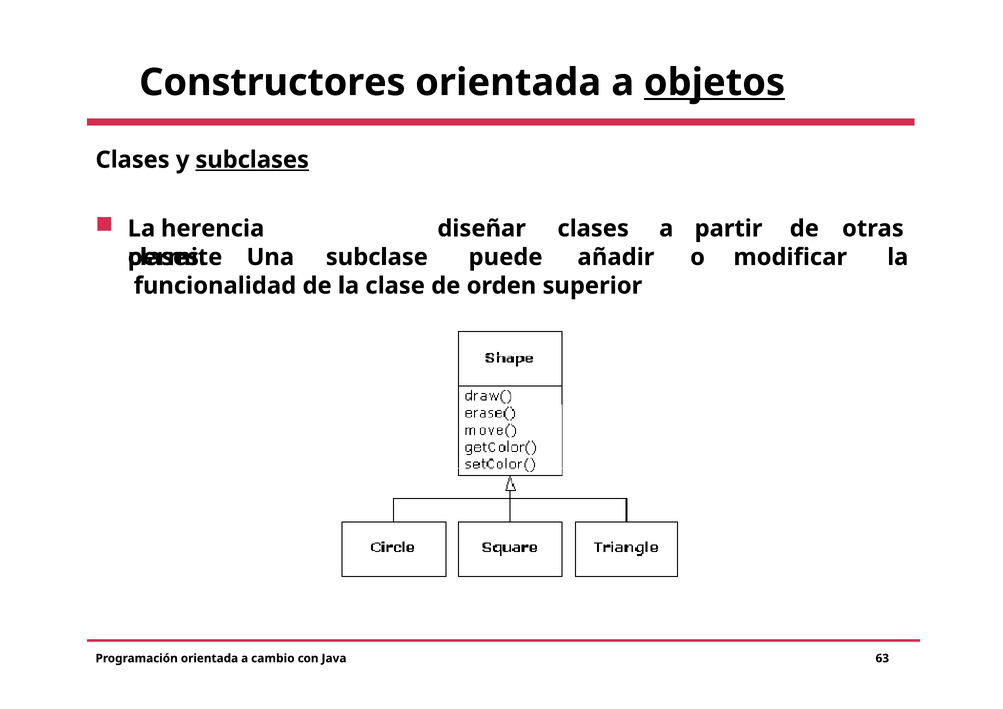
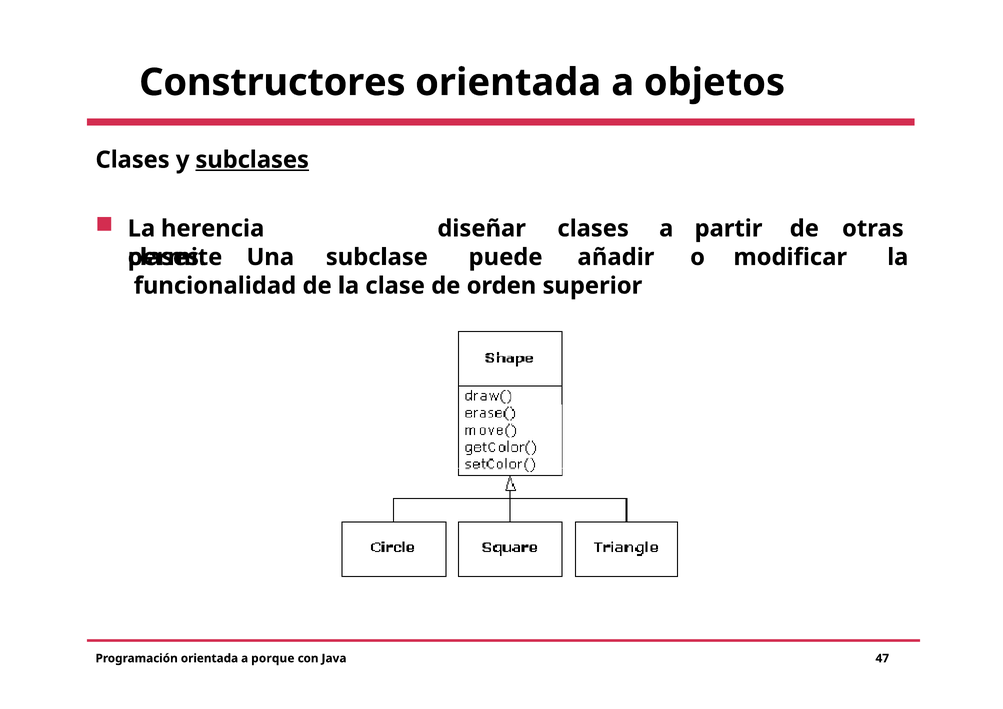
objetos underline: present -> none
cambio: cambio -> porque
63: 63 -> 47
